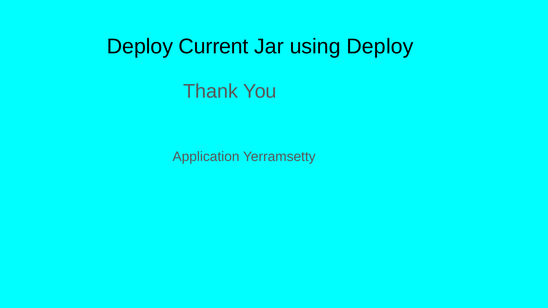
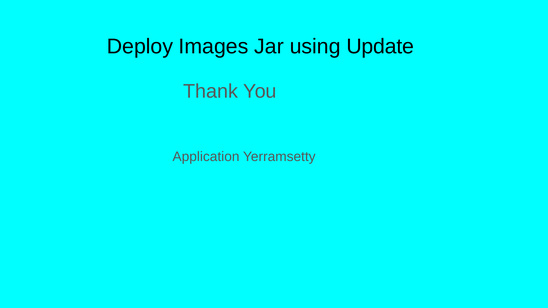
Current: Current -> Images
using Deploy: Deploy -> Update
